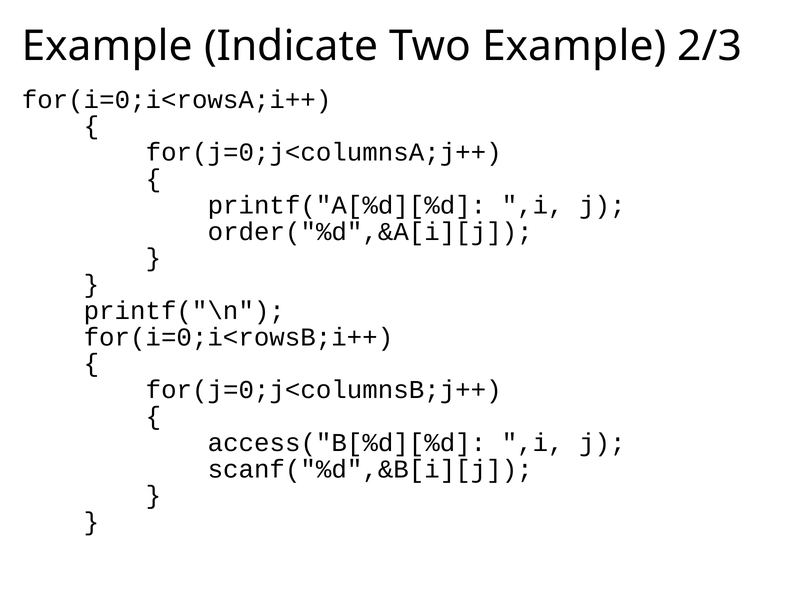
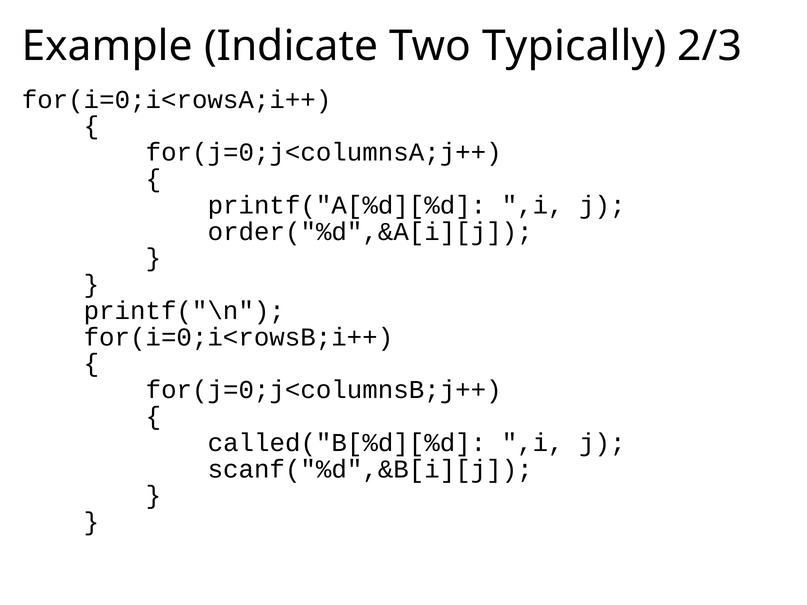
Two Example: Example -> Typically
access("B[%d][%d: access("B[%d][%d -> called("B[%d][%d
